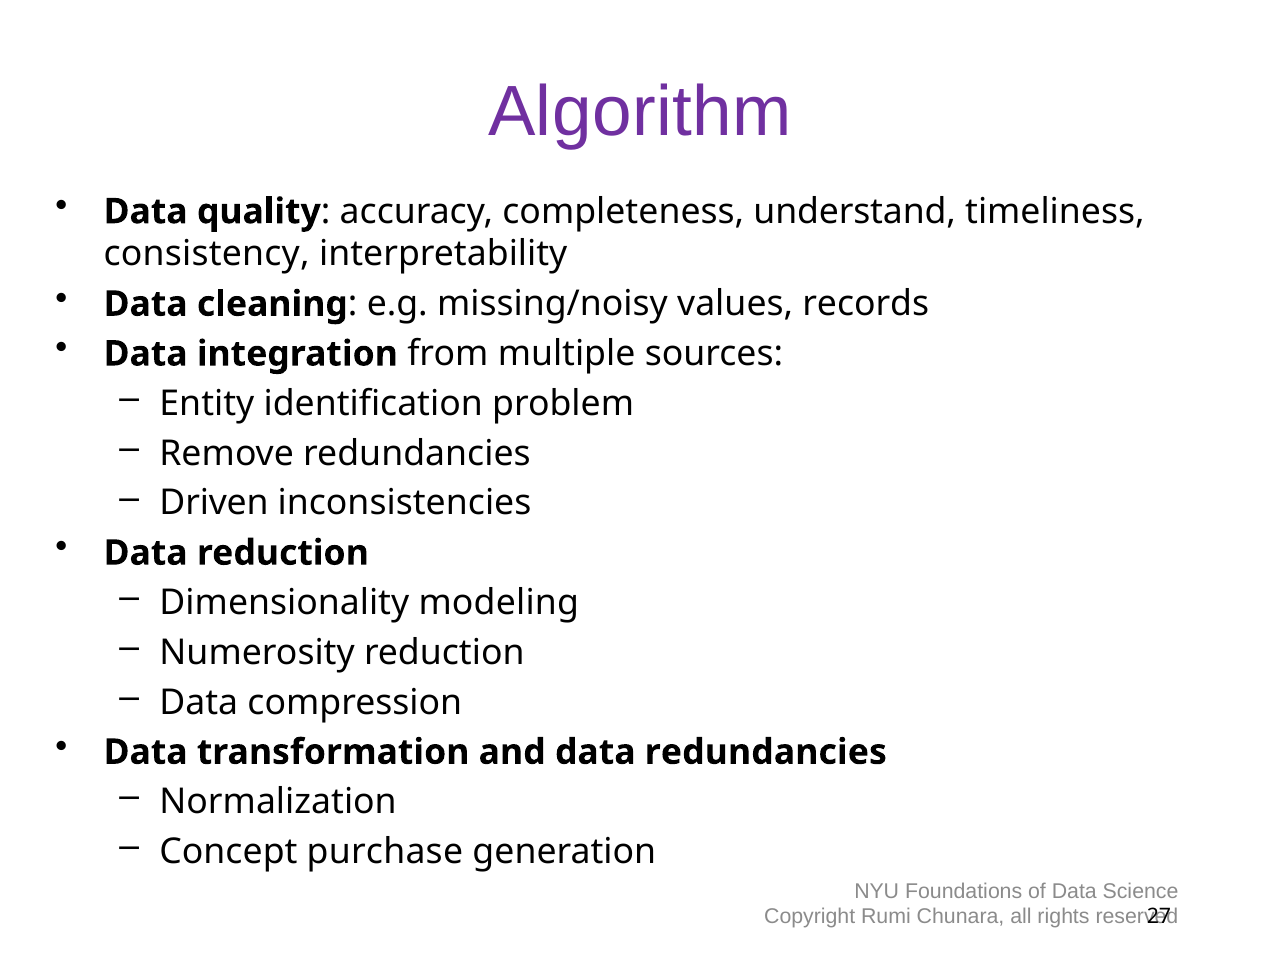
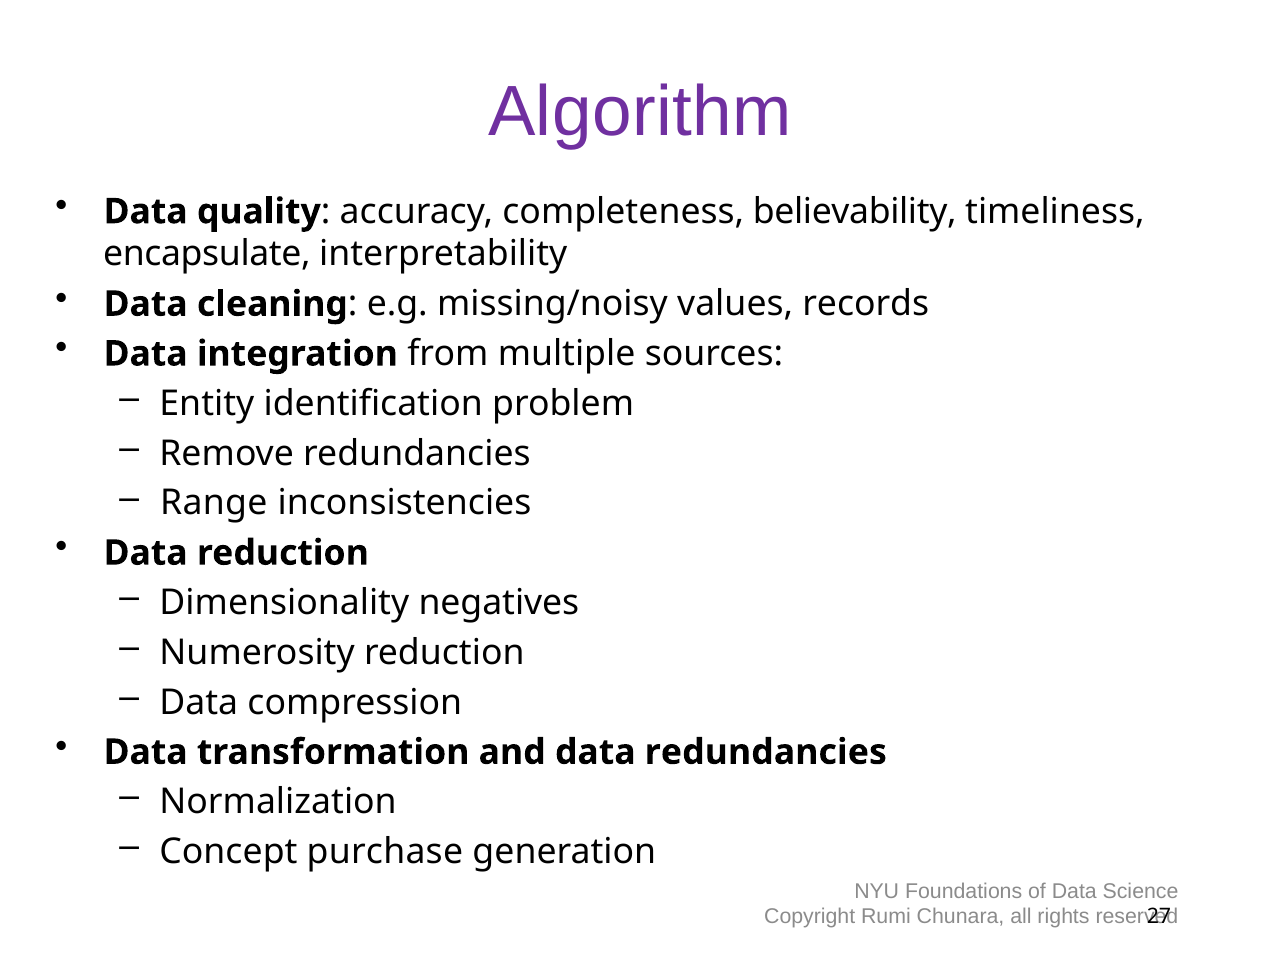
understand: understand -> believability
consistency: consistency -> encapsulate
Driven: Driven -> Range
modeling: modeling -> negatives
